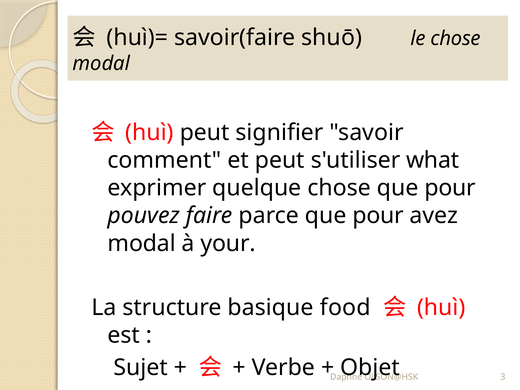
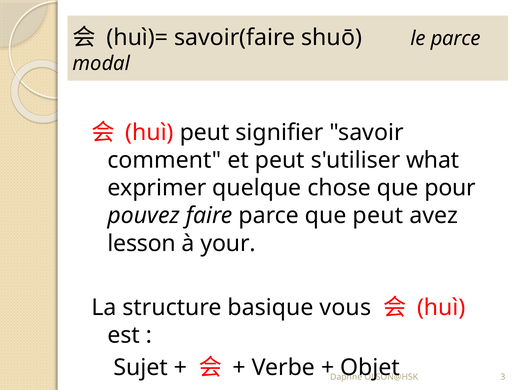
le chose: chose -> parce
parce que pour: pour -> peut
modal at (142, 243): modal -> lesson
food: food -> vous
